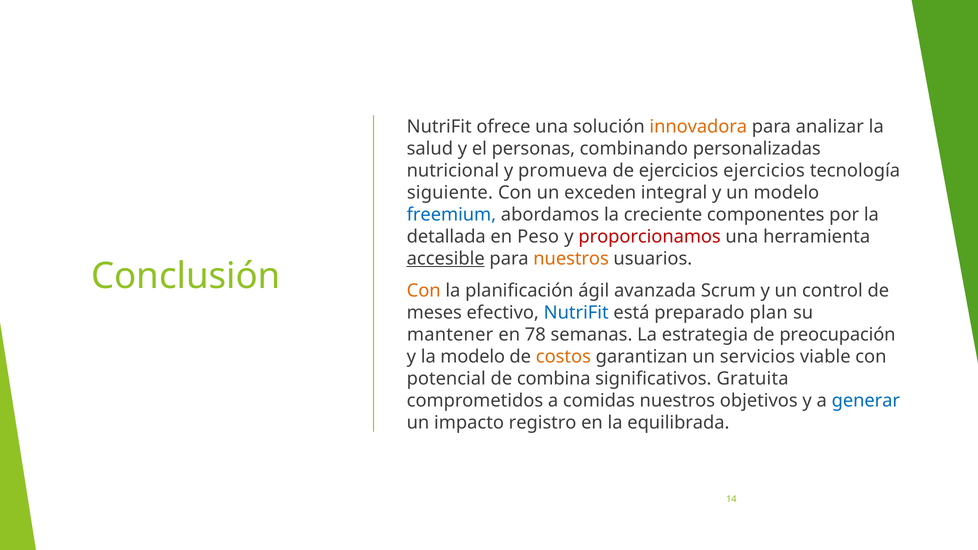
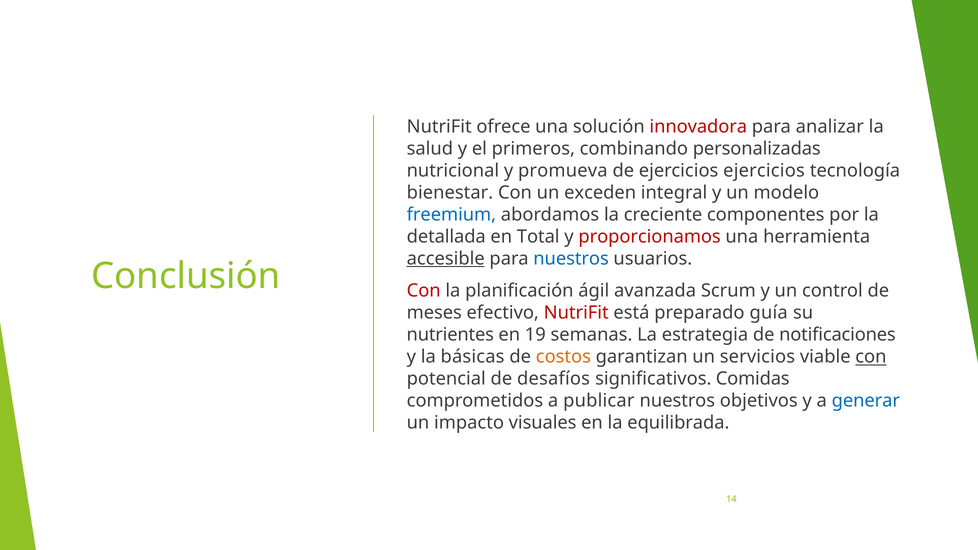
innovadora colour: orange -> red
personas: personas -> primeros
siguiente: siguiente -> bienestar
Peso: Peso -> Total
nuestros at (571, 259) colour: orange -> blue
Con at (424, 291) colour: orange -> red
NutriFit at (576, 313) colour: blue -> red
plan: plan -> guía
mantener: mantener -> nutrientes
78: 78 -> 19
preocupación: preocupación -> notificaciones
la modelo: modelo -> básicas
con at (871, 357) underline: none -> present
combina: combina -> desafíos
Gratuita: Gratuita -> Comidas
comidas: comidas -> publicar
registro: registro -> visuales
